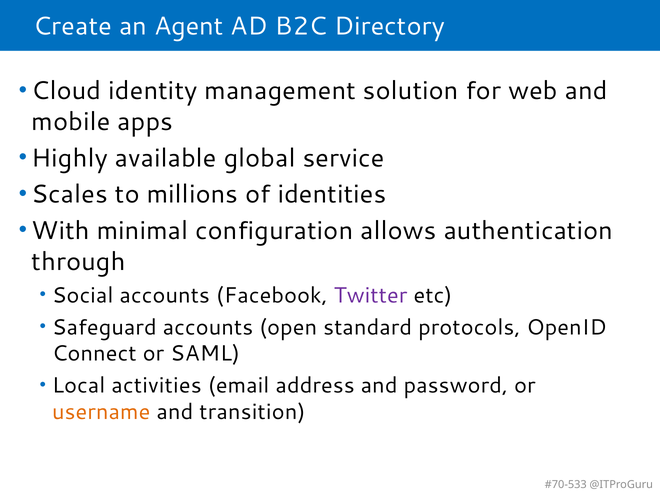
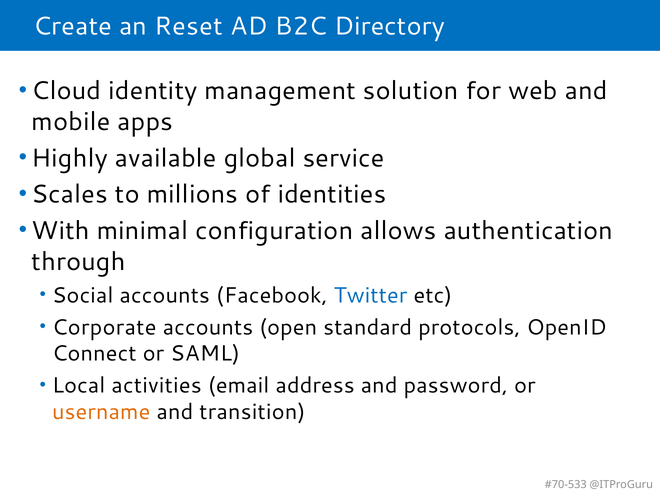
Agent: Agent -> Reset
Twitter colour: purple -> blue
Safeguard: Safeguard -> Corporate
